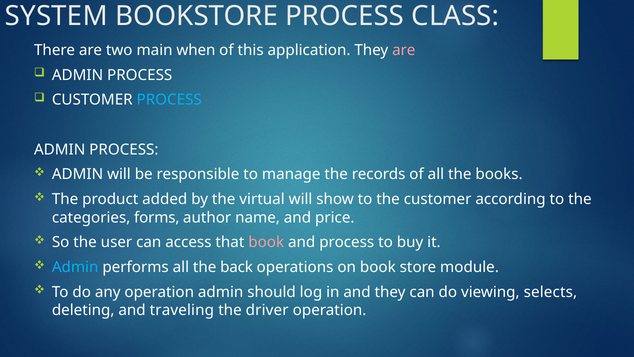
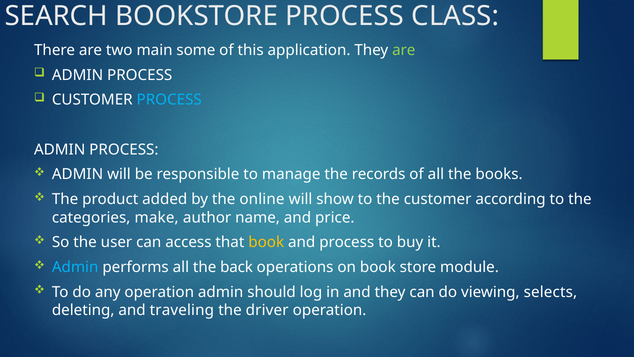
SYSTEM: SYSTEM -> SEARCH
when: when -> some
are at (404, 50) colour: pink -> light green
virtual: virtual -> online
forms: forms -> make
book at (266, 242) colour: pink -> yellow
